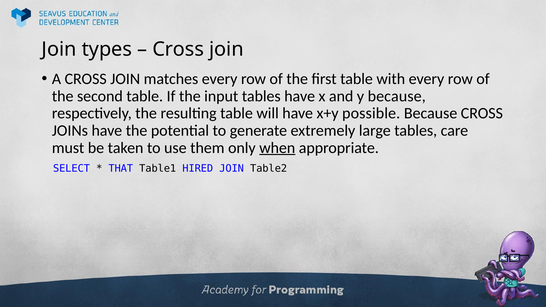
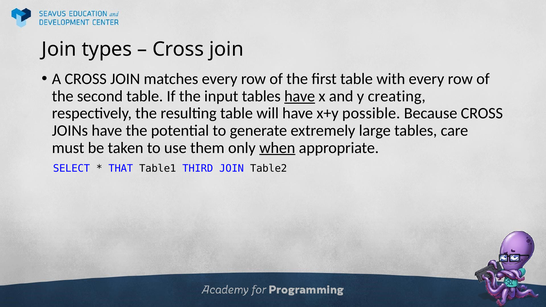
have at (300, 96) underline: none -> present
y because: because -> creating
HIRED: HIRED -> THIRD
